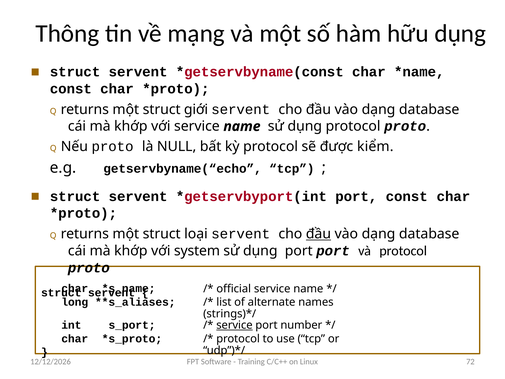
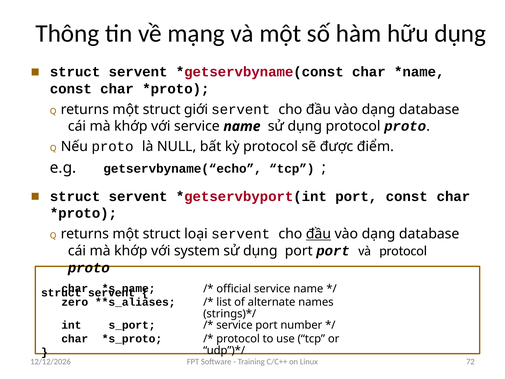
kiểm: kiểm -> điểm
long: long -> zero
service at (234, 325) underline: present -> none
